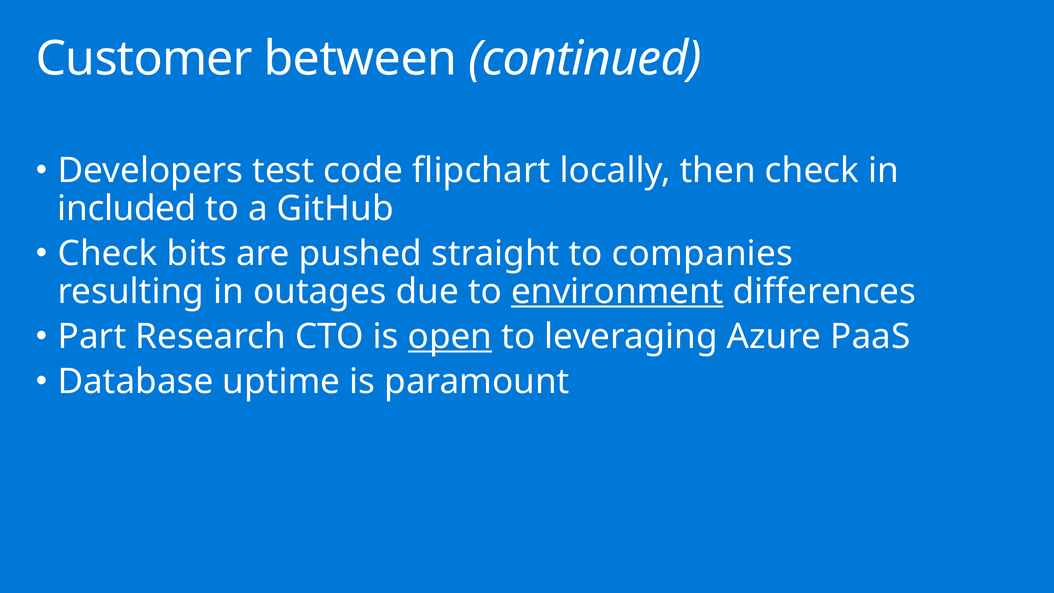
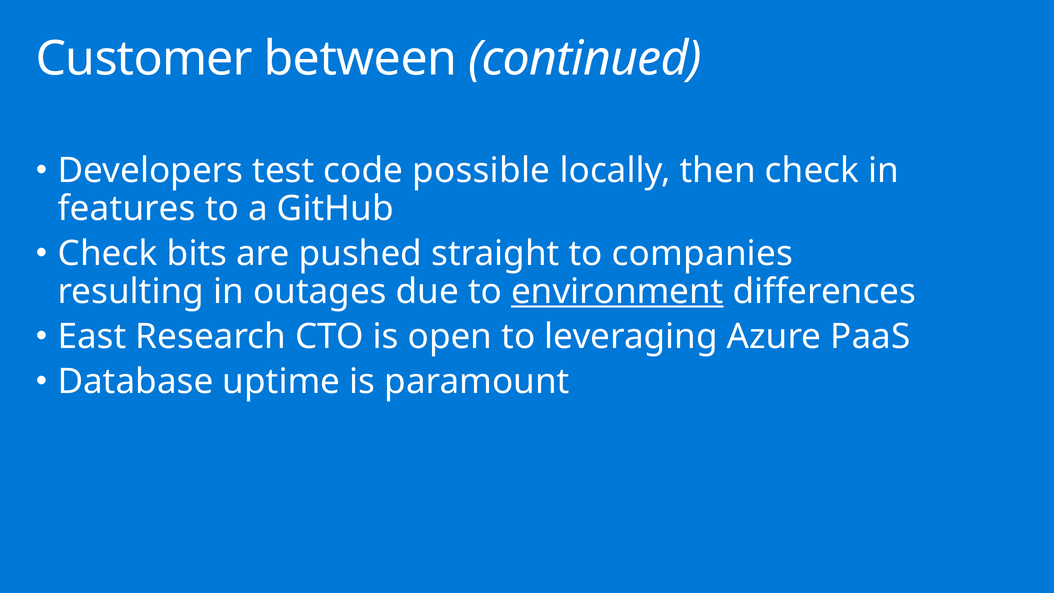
flipchart: flipchart -> possible
included: included -> features
Part: Part -> East
open underline: present -> none
